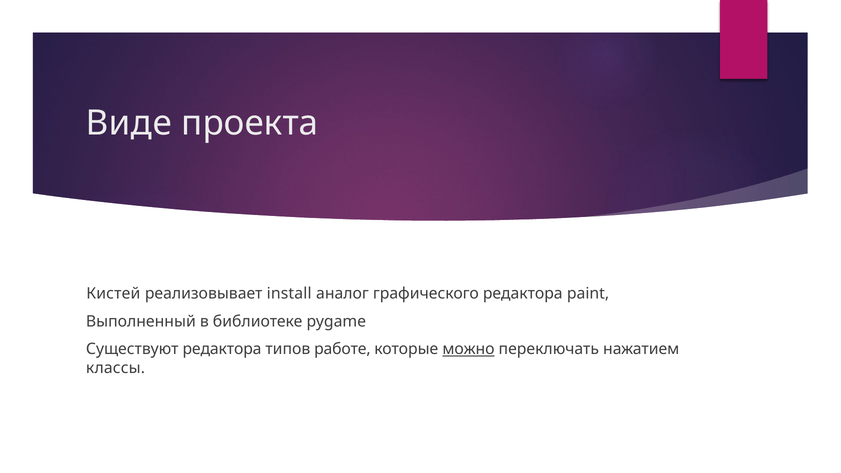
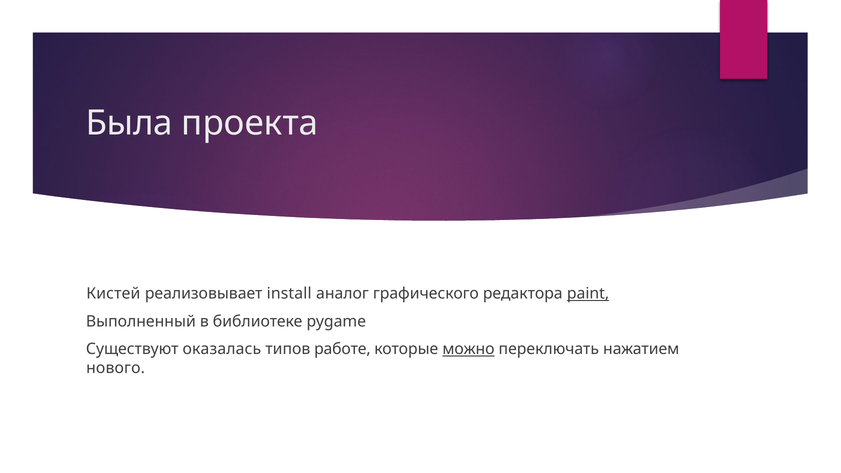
Виде: Виде -> Была
paint underline: none -> present
Существуют редактора: редактора -> оказалась
классы: классы -> нового
